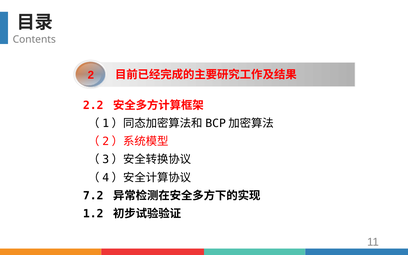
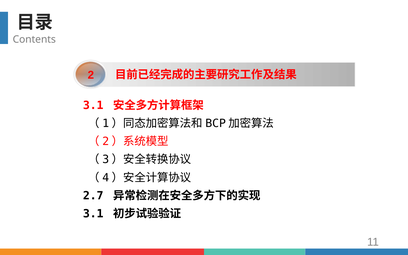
2.2 at (93, 106): 2.2 -> 3.1
7.2: 7.2 -> 2.7
1.2 at (93, 214): 1.2 -> 3.1
